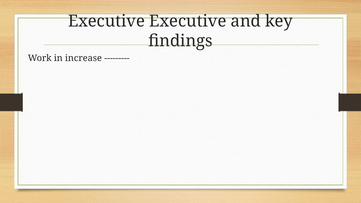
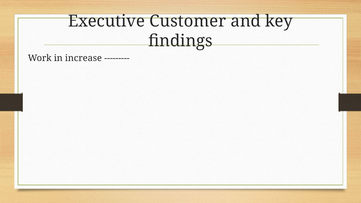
Executive Executive: Executive -> Customer
